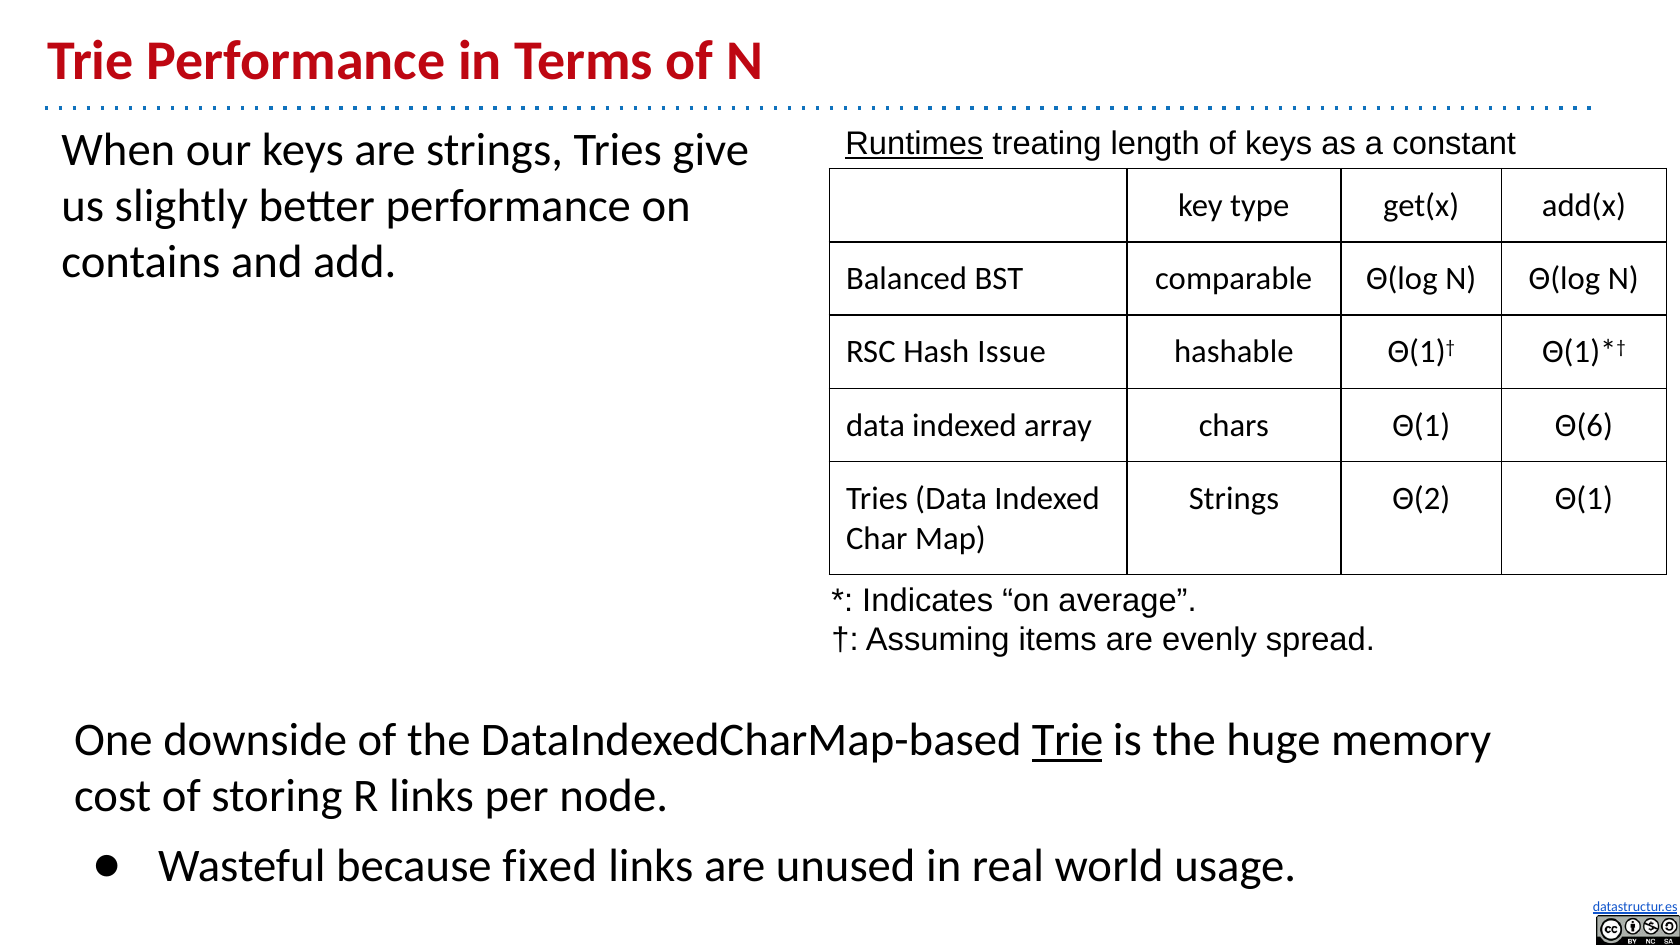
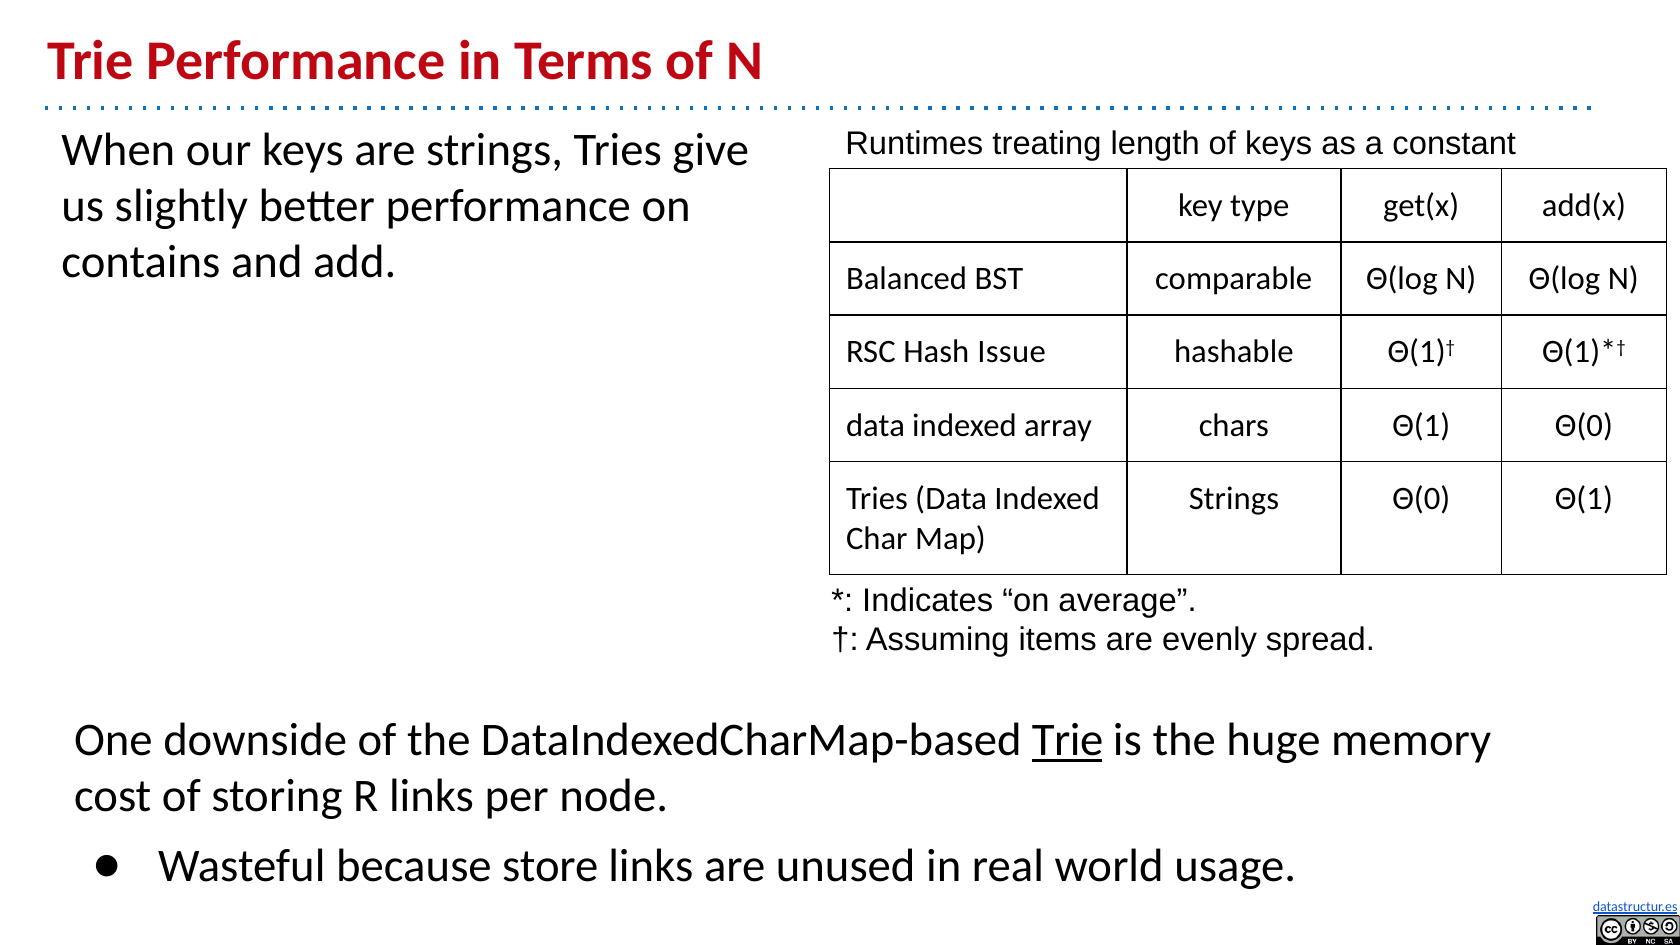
Runtimes underline: present -> none
Θ(1 Θ(6: Θ(6 -> Θ(0
Strings Θ(2: Θ(2 -> Θ(0
fixed: fixed -> store
